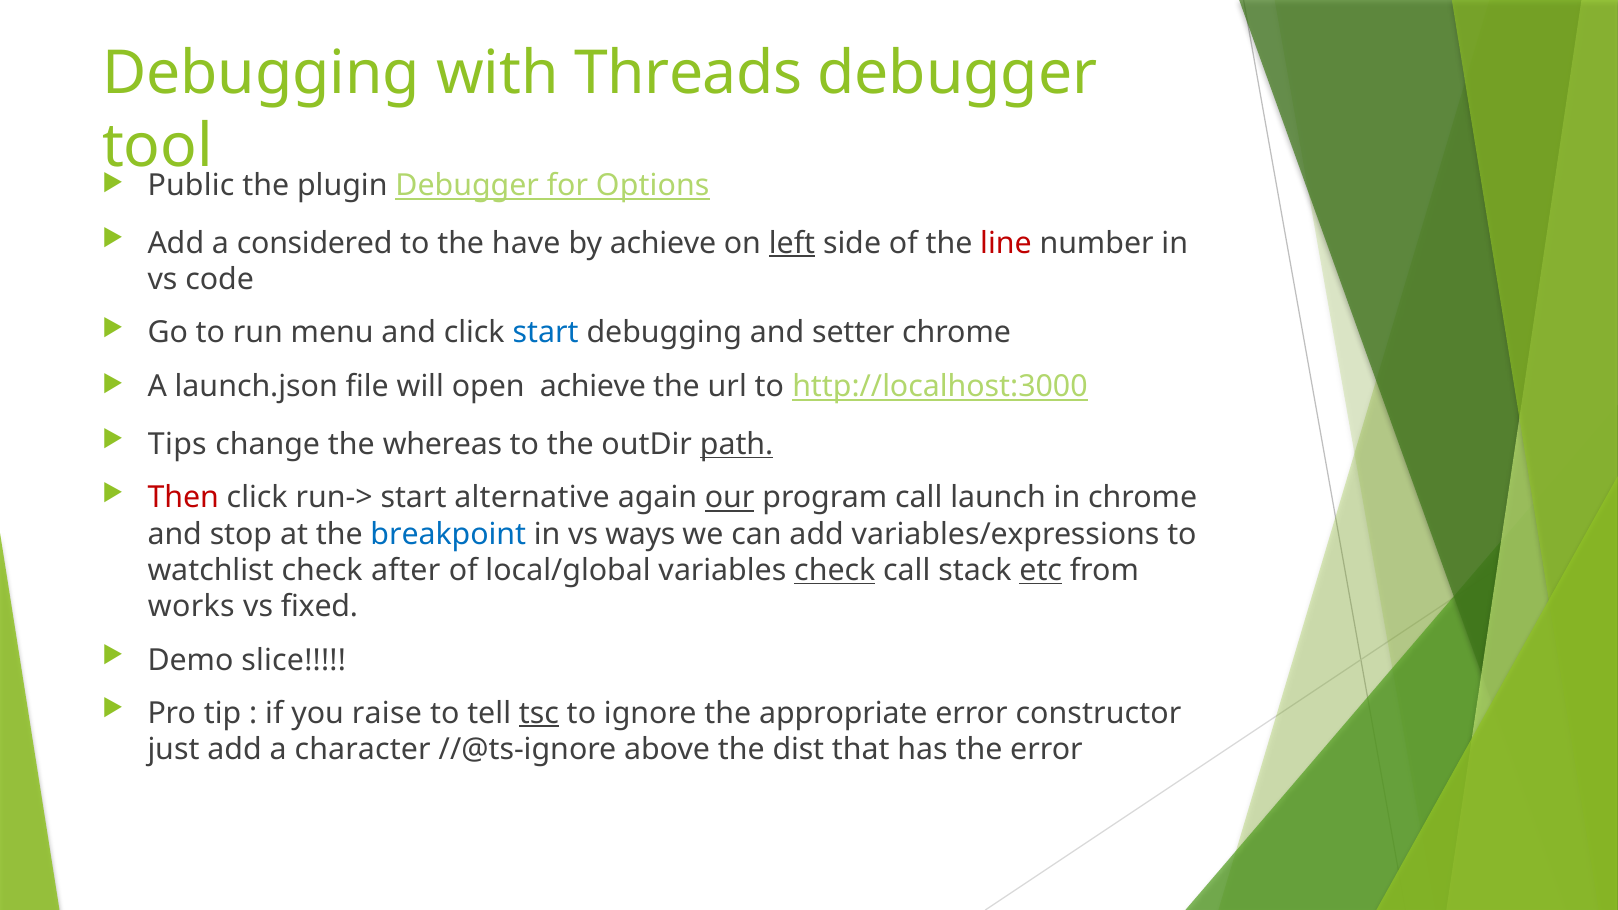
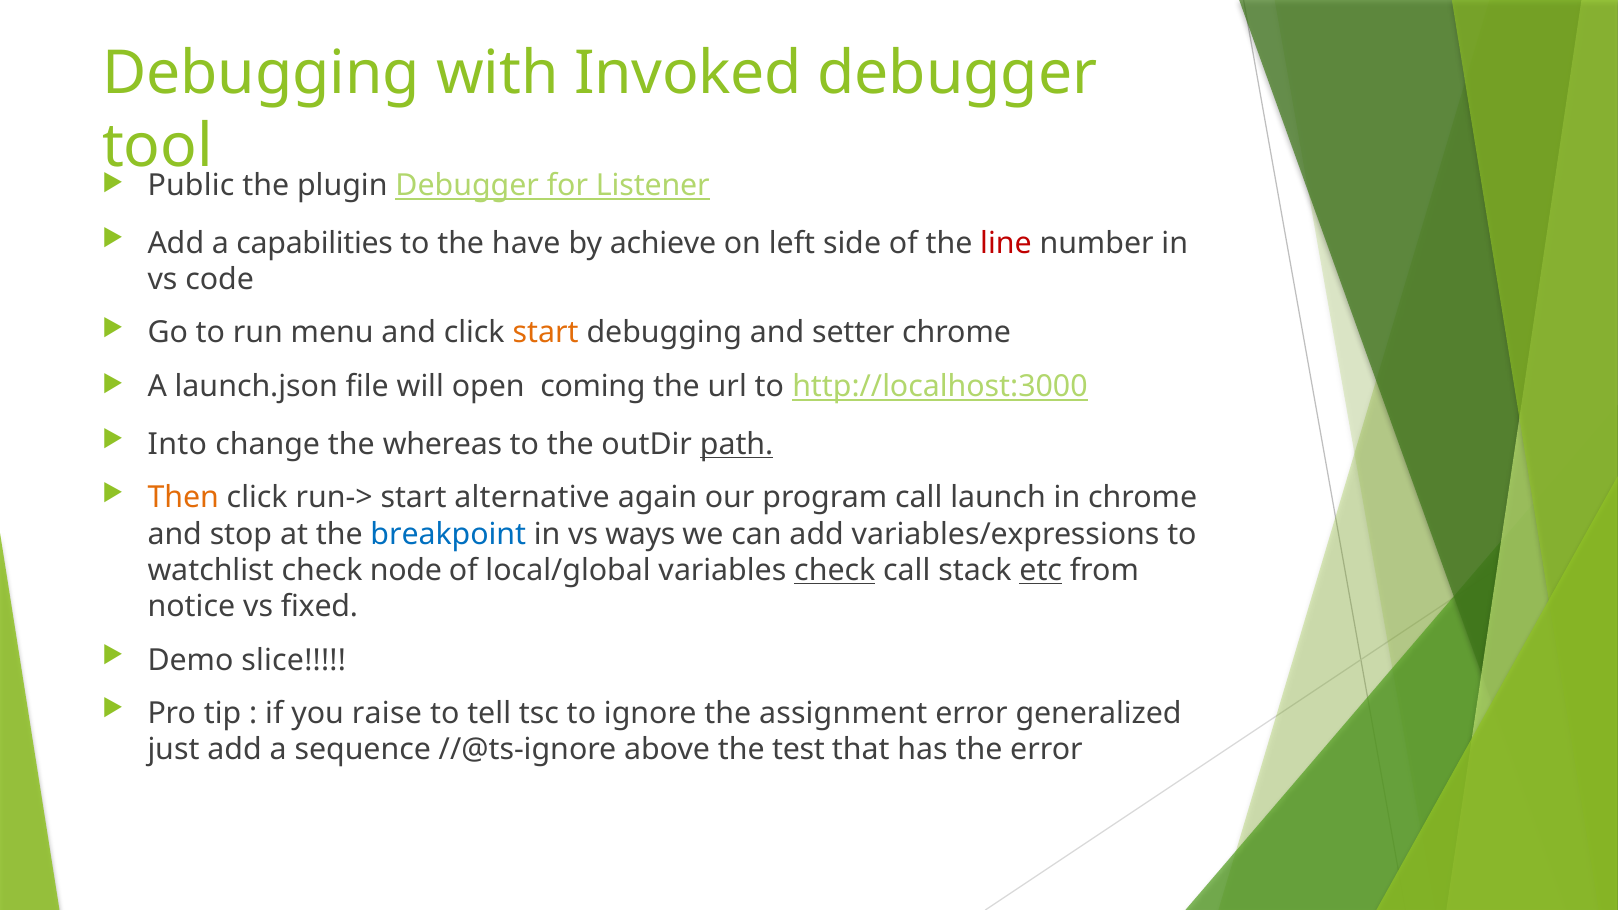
Threads: Threads -> Invoked
Options: Options -> Listener
considered: considered -> capabilities
left underline: present -> none
start at (546, 333) colour: blue -> orange
open achieve: achieve -> coming
Tips: Tips -> Into
Then colour: red -> orange
our underline: present -> none
after: after -> node
works: works -> notice
tsc underline: present -> none
appropriate: appropriate -> assignment
constructor: constructor -> generalized
character: character -> sequence
dist: dist -> test
